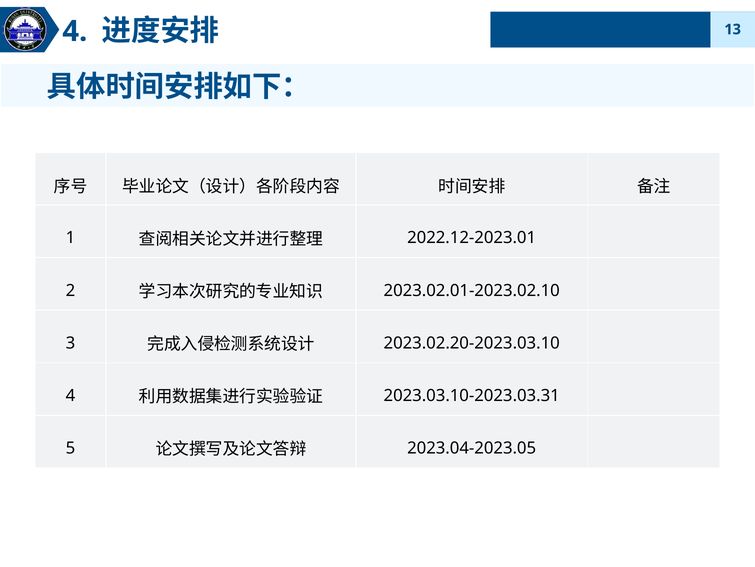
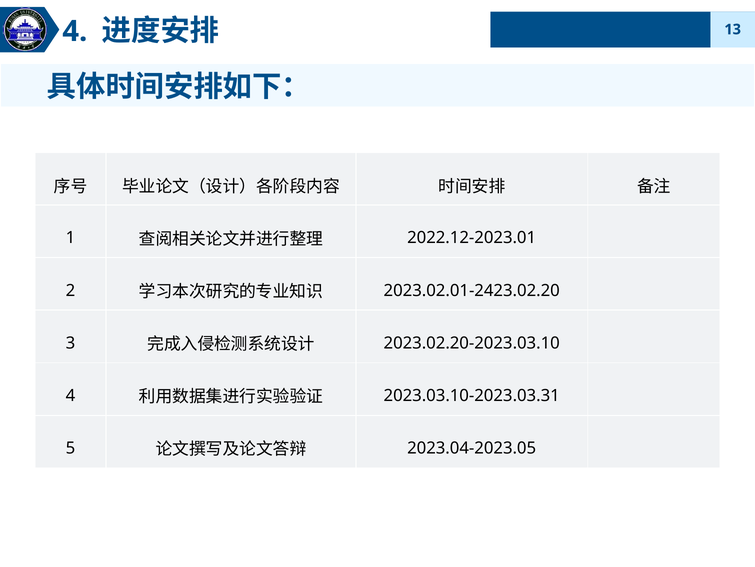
2023.02.01-2023.02.10: 2023.02.01-2023.02.10 -> 2023.02.01-2423.02.20
